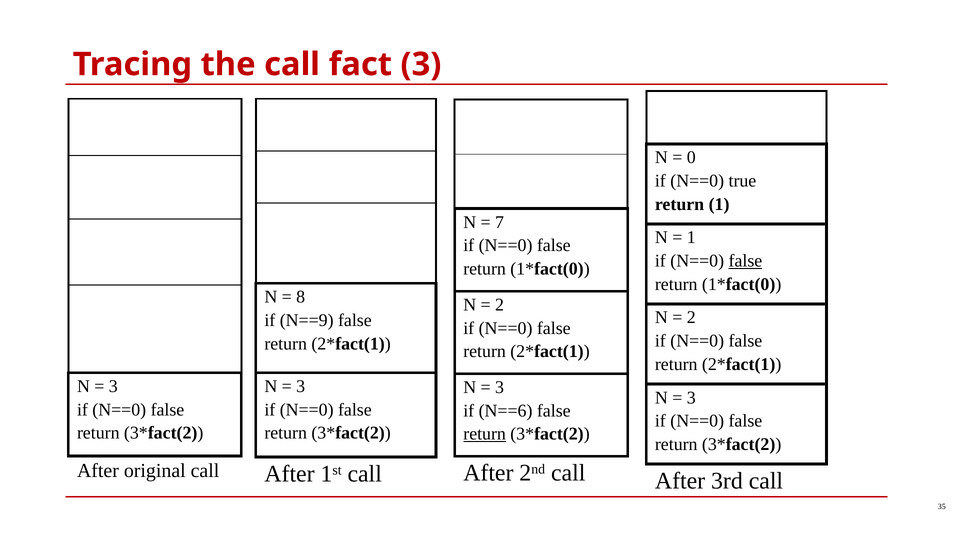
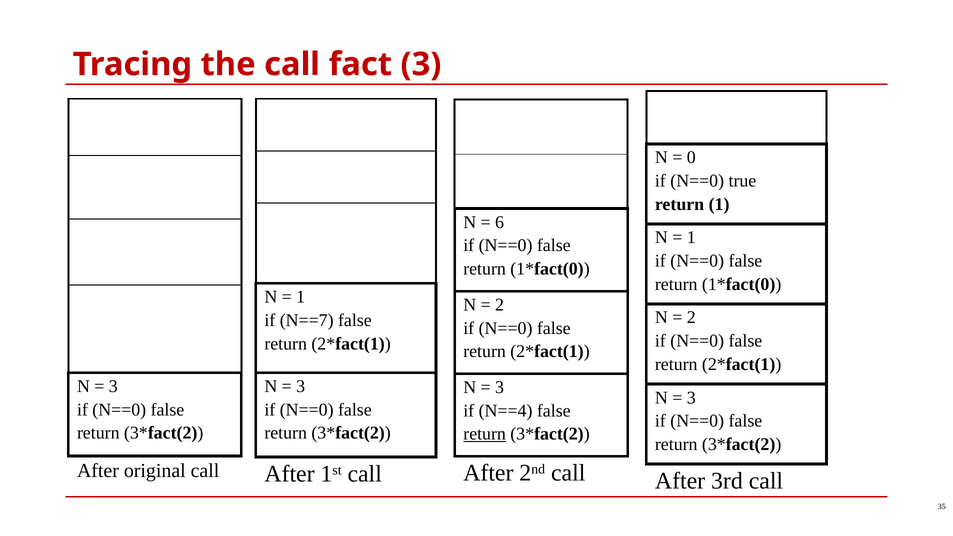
7: 7 -> 6
false at (745, 261) underline: present -> none
8 at (301, 297): 8 -> 1
N==9: N==9 -> N==7
N==6: N==6 -> N==4
